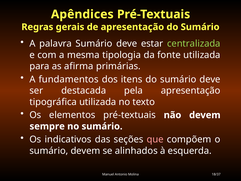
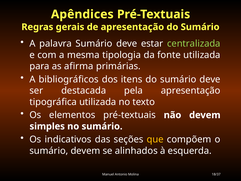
fundamentos: fundamentos -> bibliográficos
sempre: sempre -> simples
que colour: pink -> yellow
